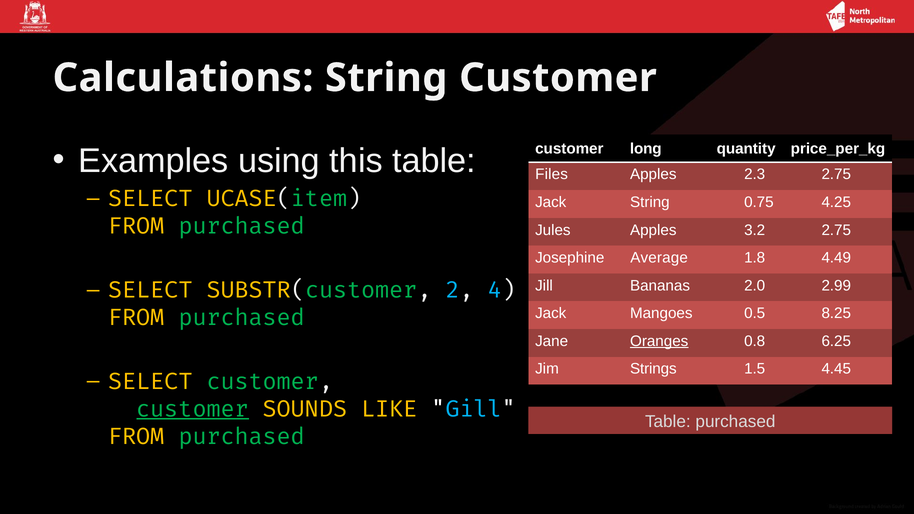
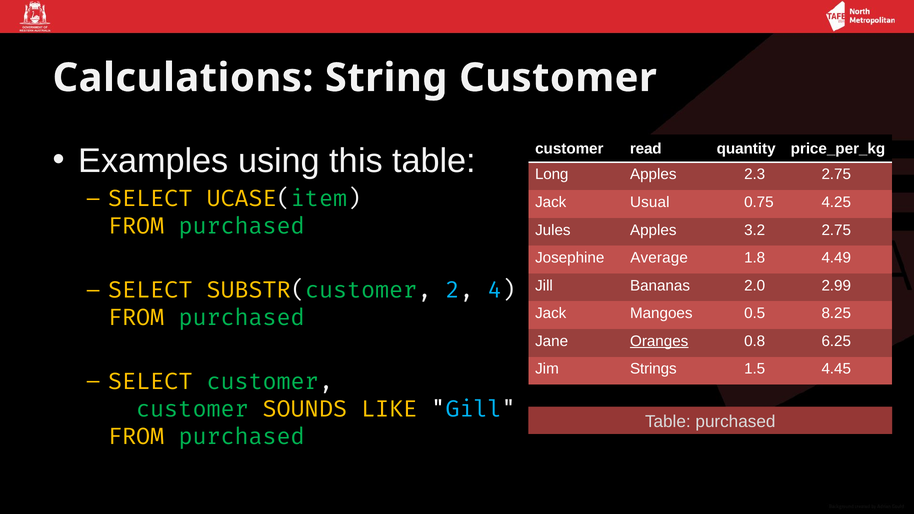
long: long -> read
Files: Files -> Long
Jack String: String -> Usual
customer at (193, 409) underline: present -> none
